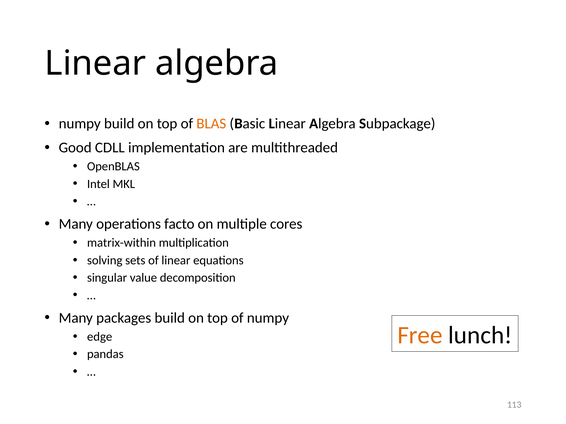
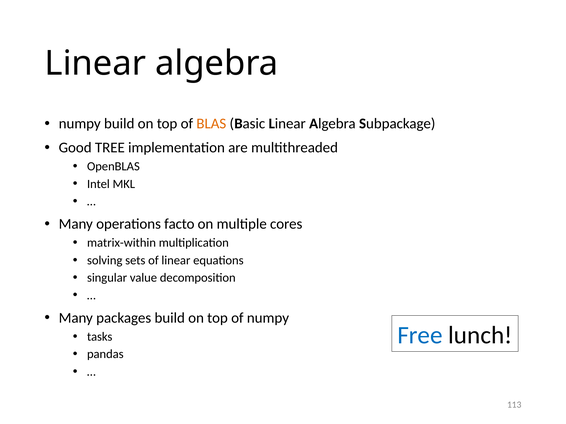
CDLL: CDLL -> TREE
Free colour: orange -> blue
edge: edge -> tasks
